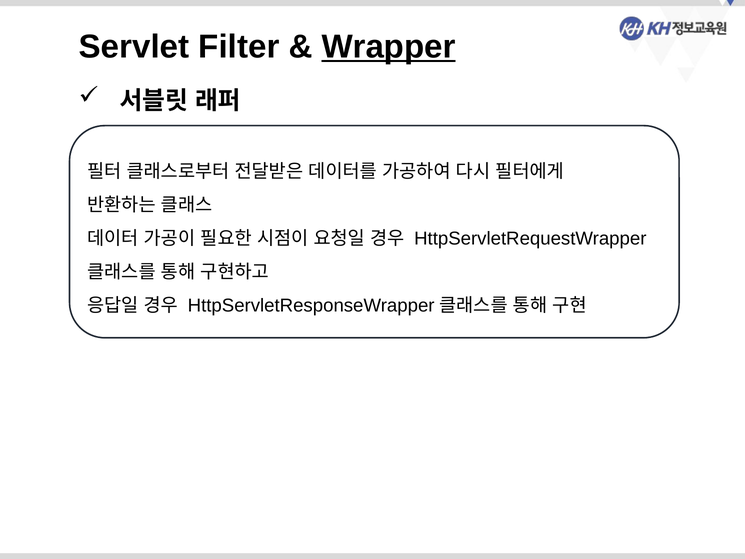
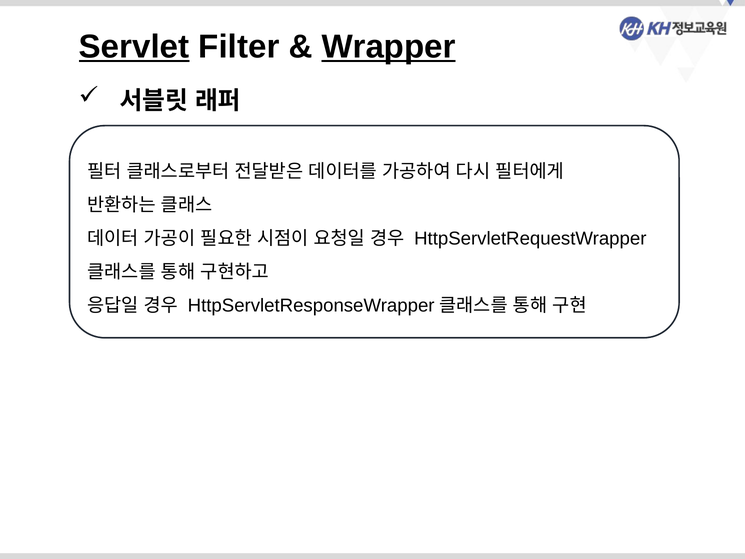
Servlet underline: none -> present
